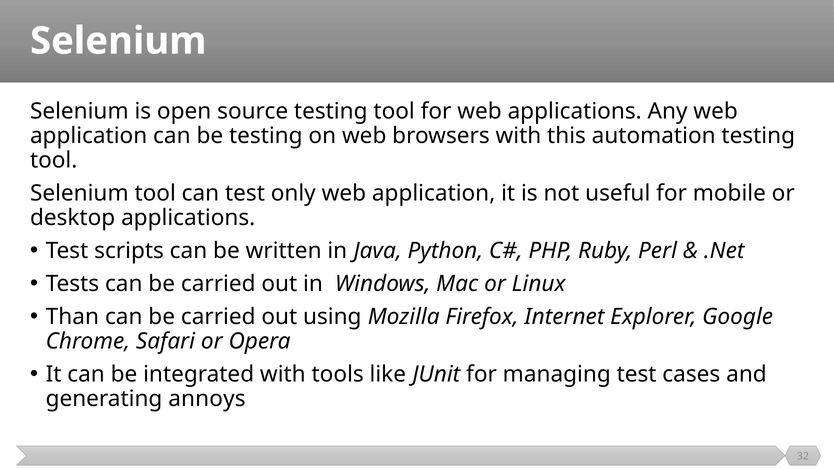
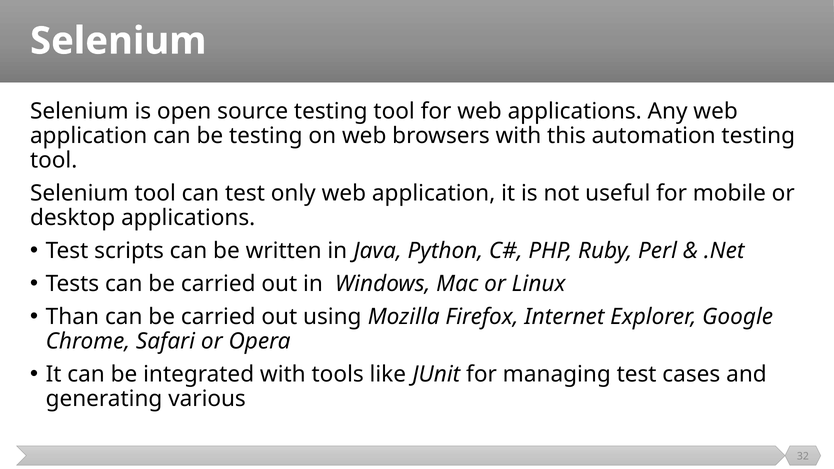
annoys: annoys -> various
